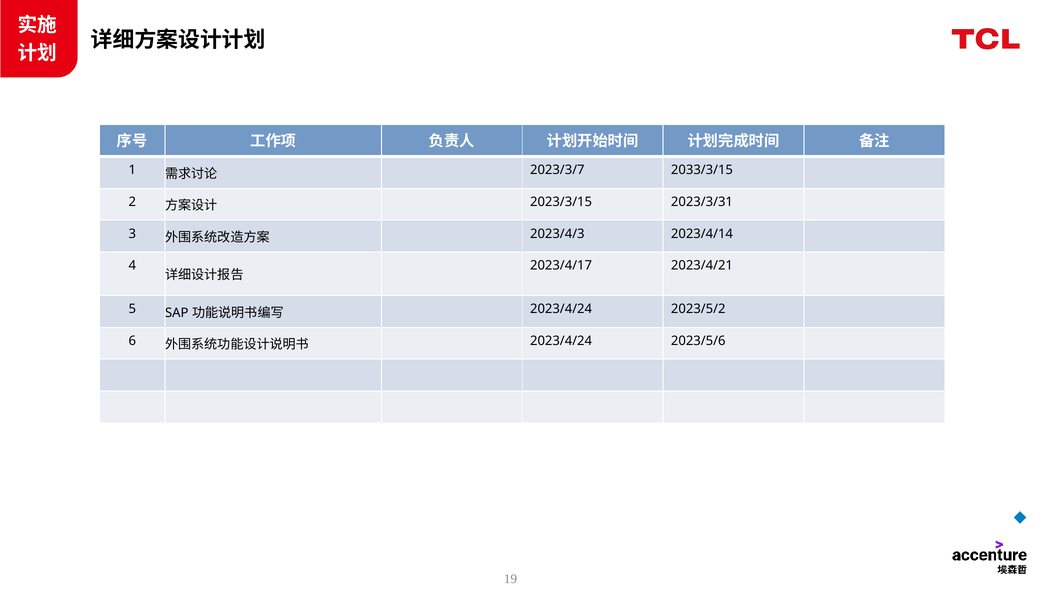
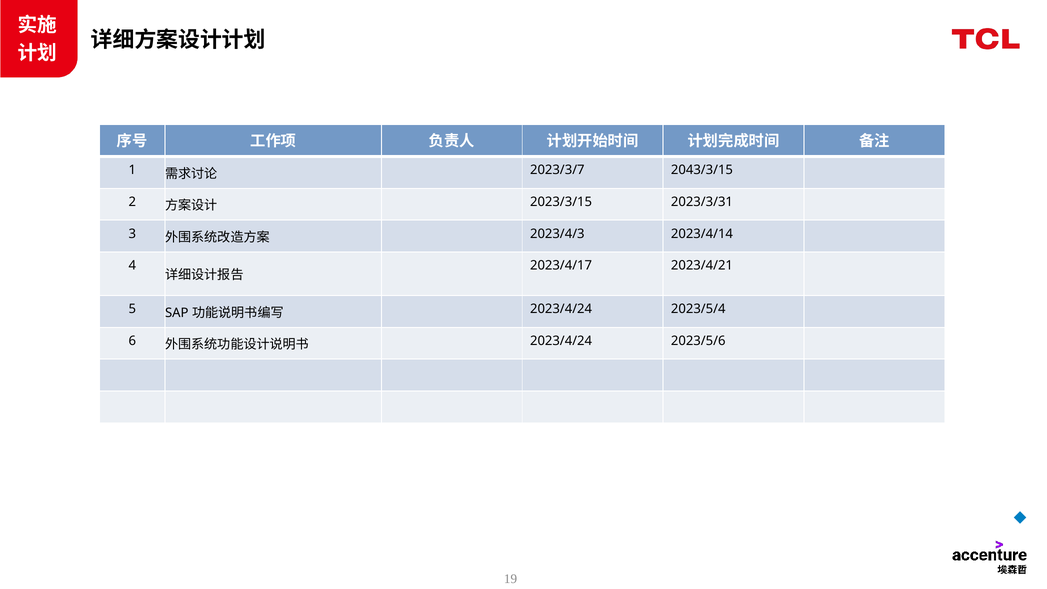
2033/3/15: 2033/3/15 -> 2043/3/15
2023/5/2: 2023/5/2 -> 2023/5/4
